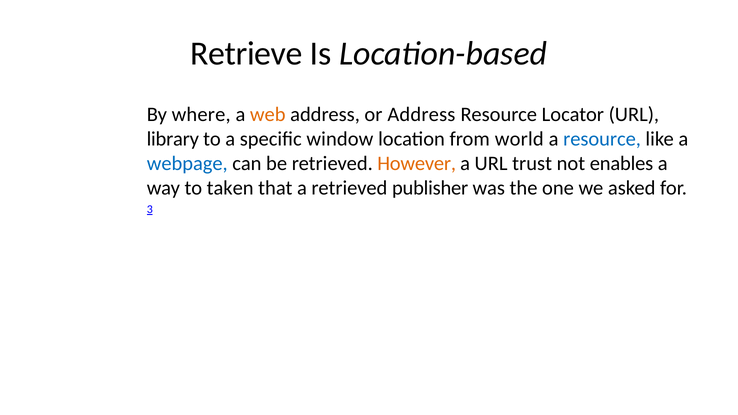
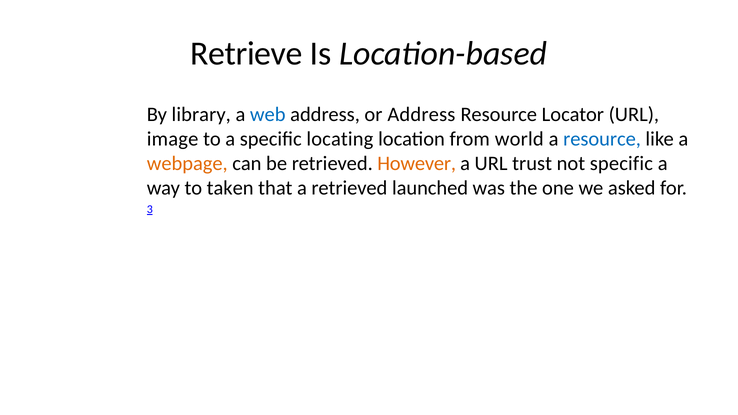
where: where -> library
web colour: orange -> blue
library: library -> image
window: window -> locating
webpage colour: blue -> orange
not enables: enables -> specific
publisher: publisher -> launched
